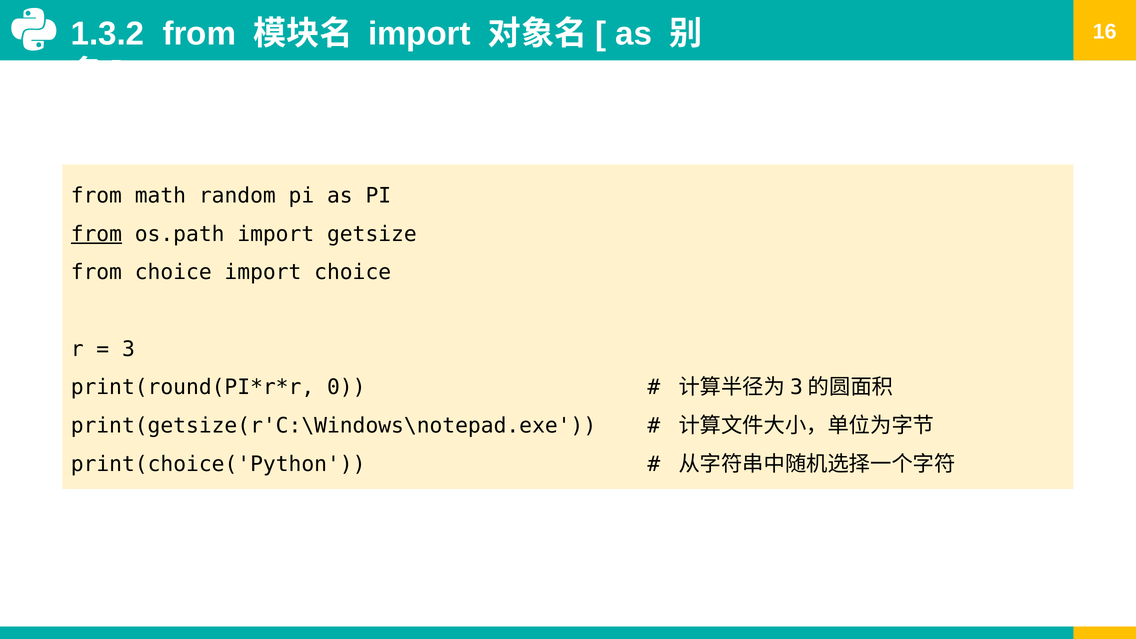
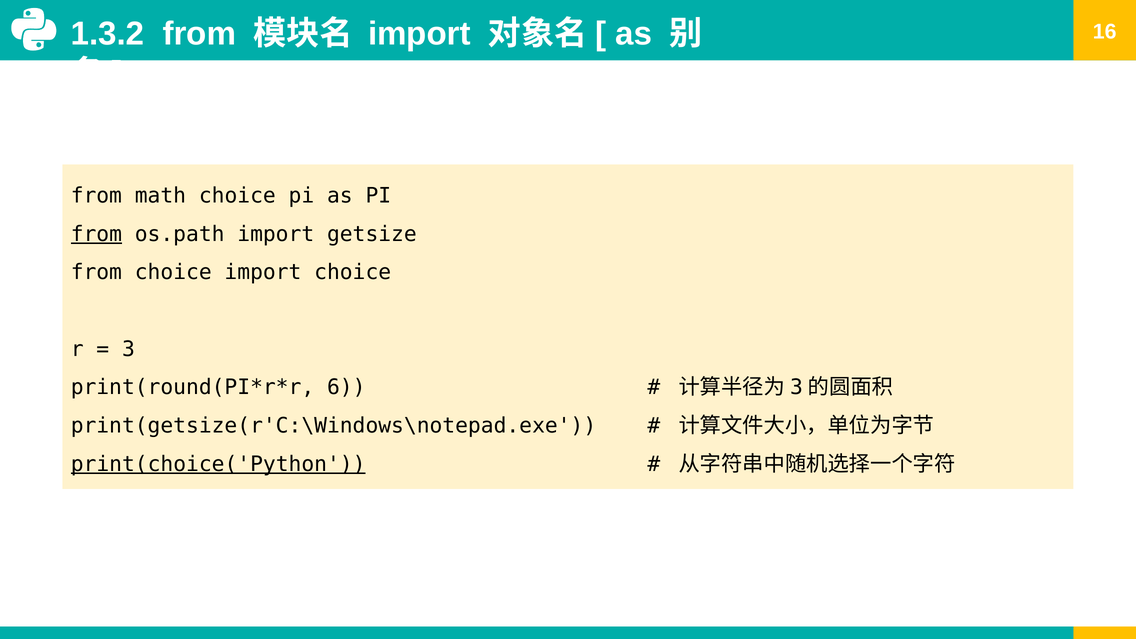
math random: random -> choice
0: 0 -> 6
print(choice('Python underline: none -> present
